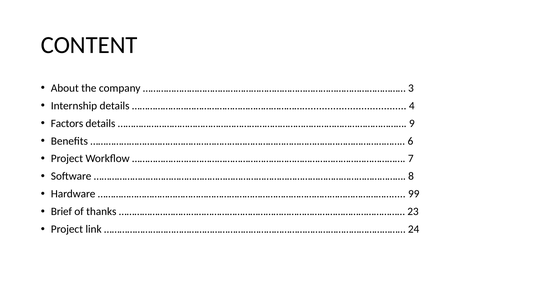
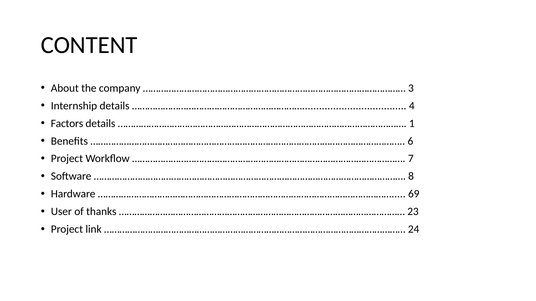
9: 9 -> 1
99: 99 -> 69
Brief: Brief -> User
